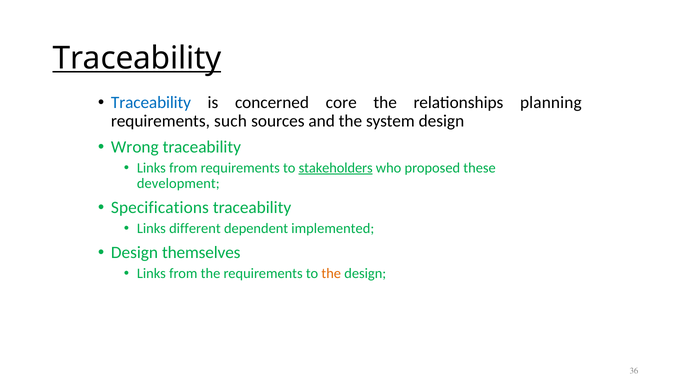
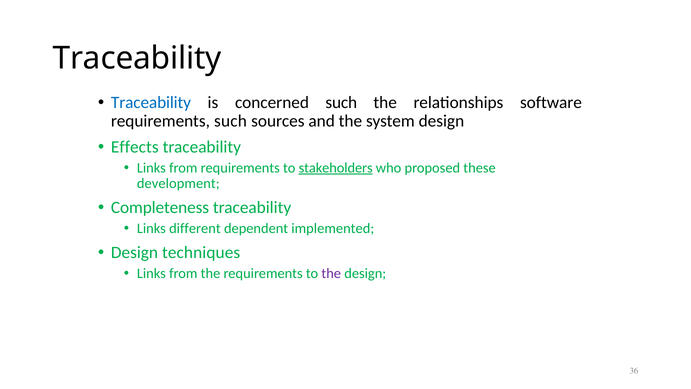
Traceability at (137, 58) underline: present -> none
concerned core: core -> such
planning: planning -> software
Wrong: Wrong -> Effects
Specifications: Specifications -> Completeness
themselves: themselves -> techniques
the at (331, 273) colour: orange -> purple
